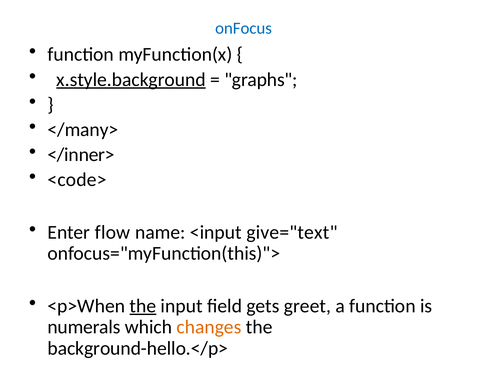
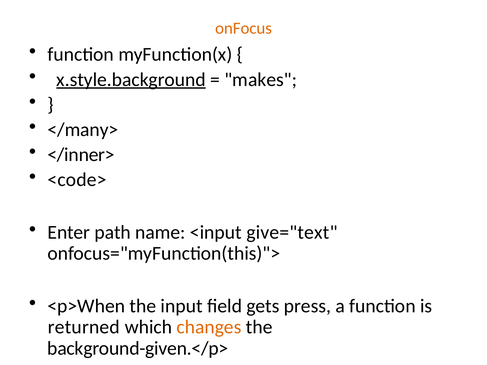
onFocus colour: blue -> orange
graphs: graphs -> makes
flow: flow -> path
the at (143, 306) underline: present -> none
greet: greet -> press
numerals: numerals -> returned
background-hello.</p>: background-hello.</p> -> background-given.</p>
